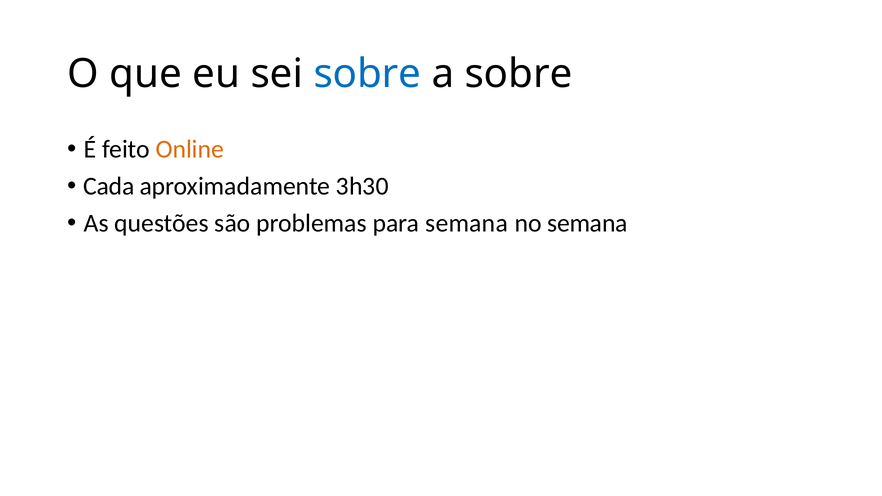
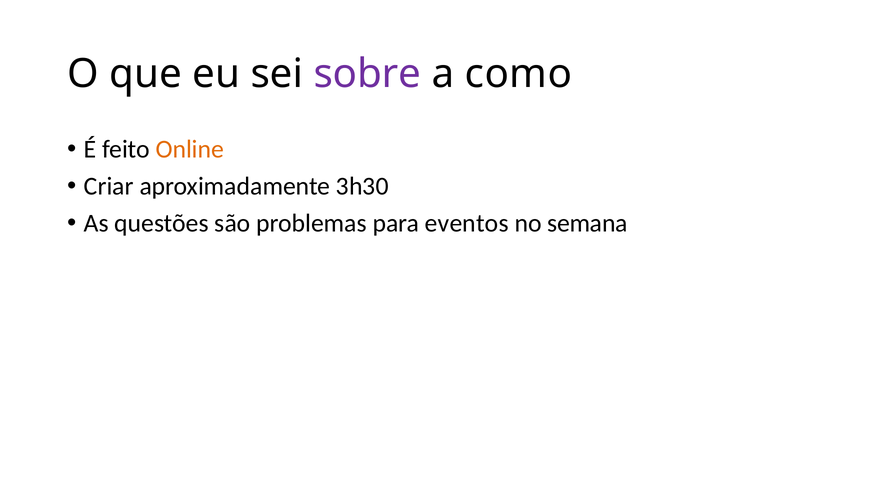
sobre at (367, 74) colour: blue -> purple
a sobre: sobre -> como
Cada: Cada -> Criar
para semana: semana -> eventos
